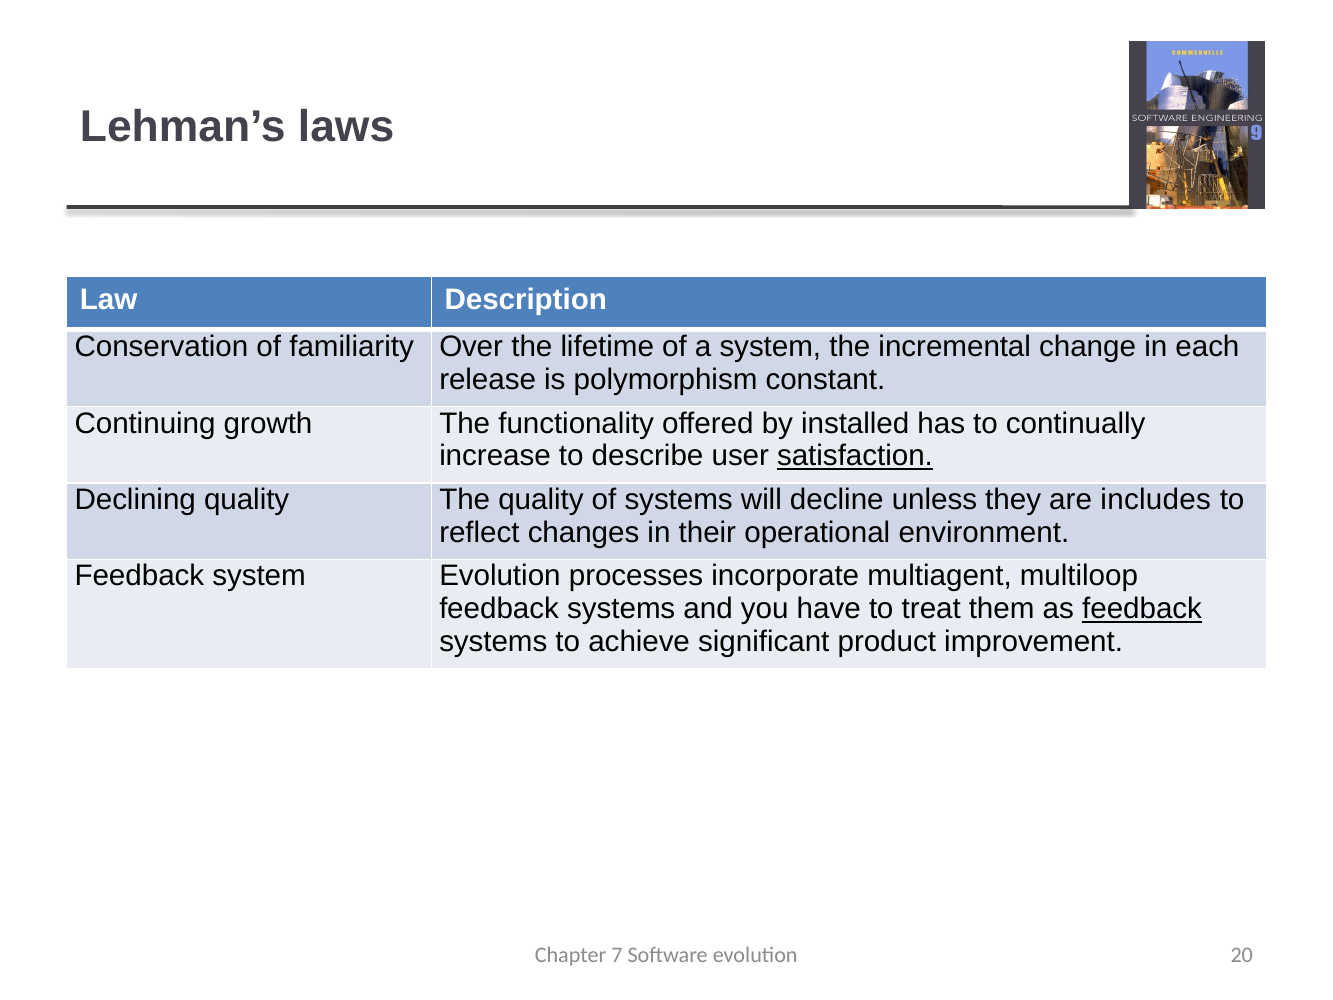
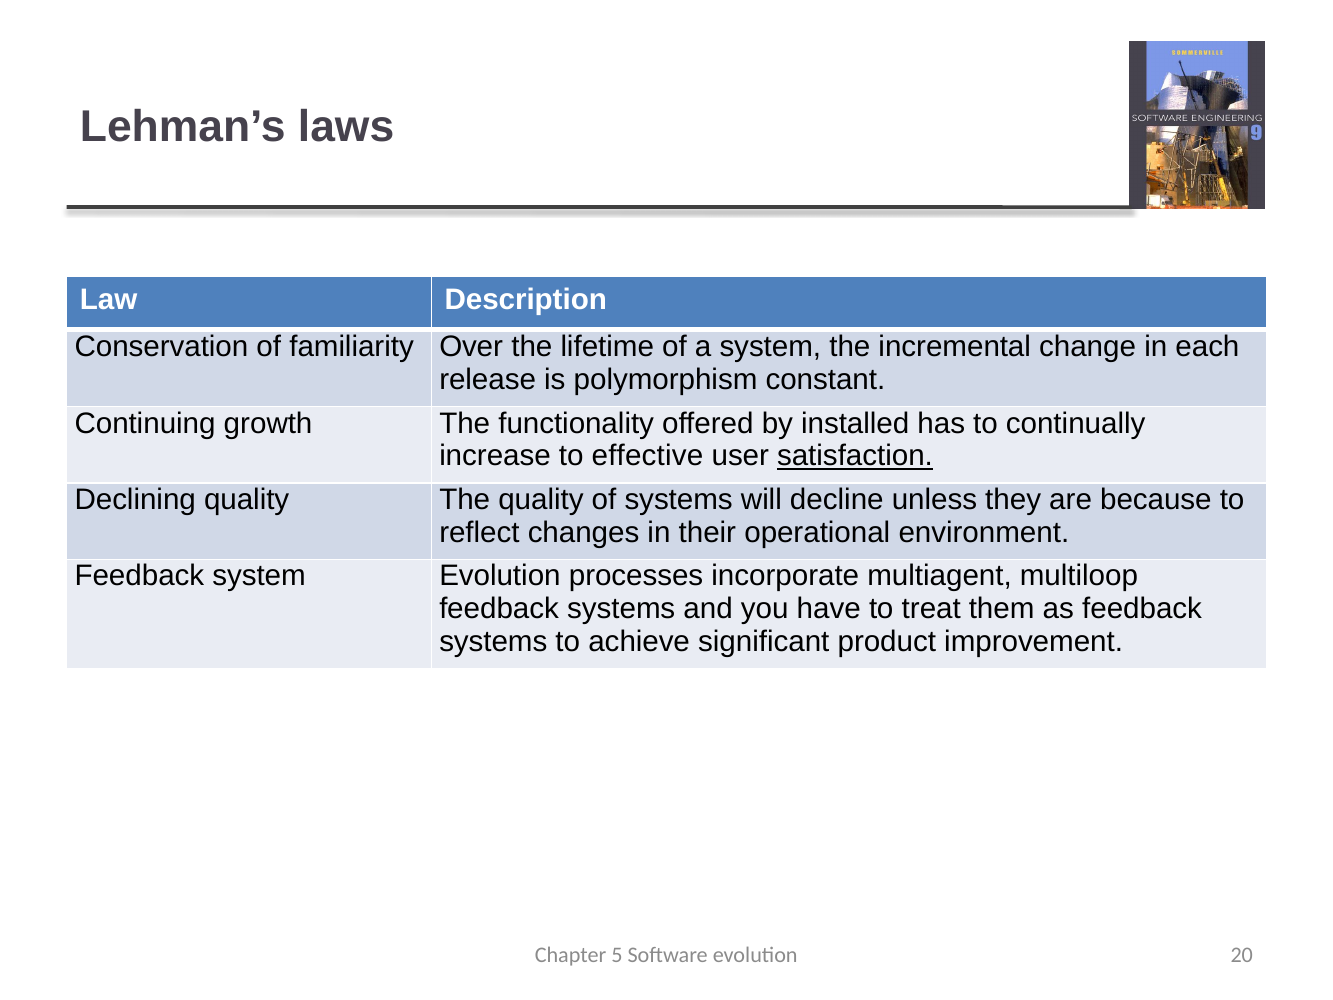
describe: describe -> effective
includes: includes -> because
feedback at (1142, 609) underline: present -> none
7: 7 -> 5
